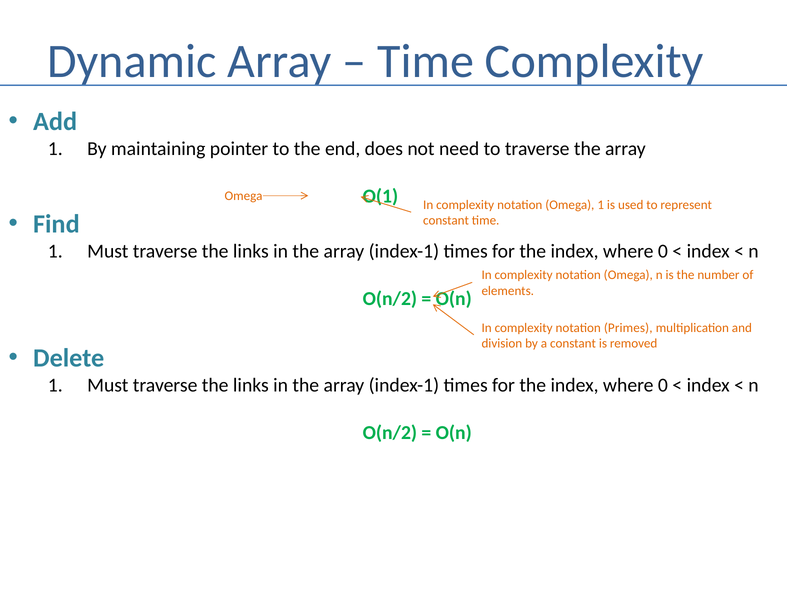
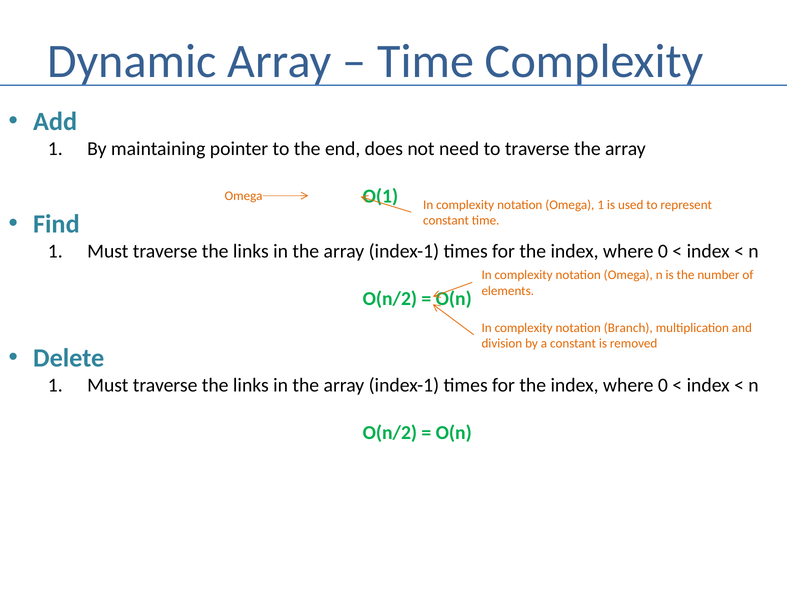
Primes: Primes -> Branch
